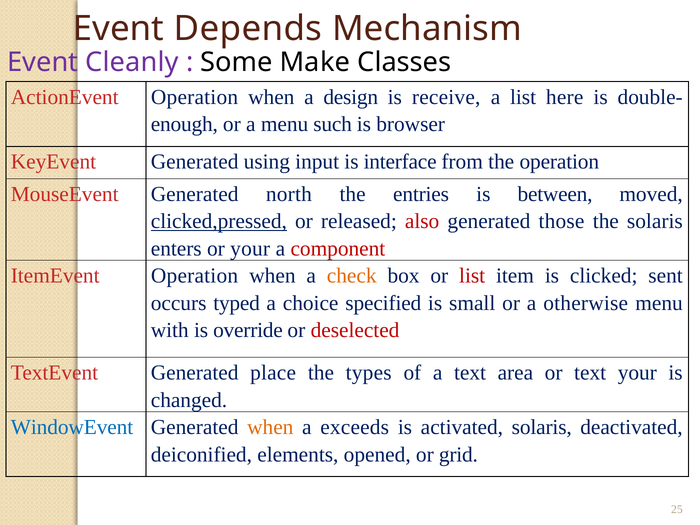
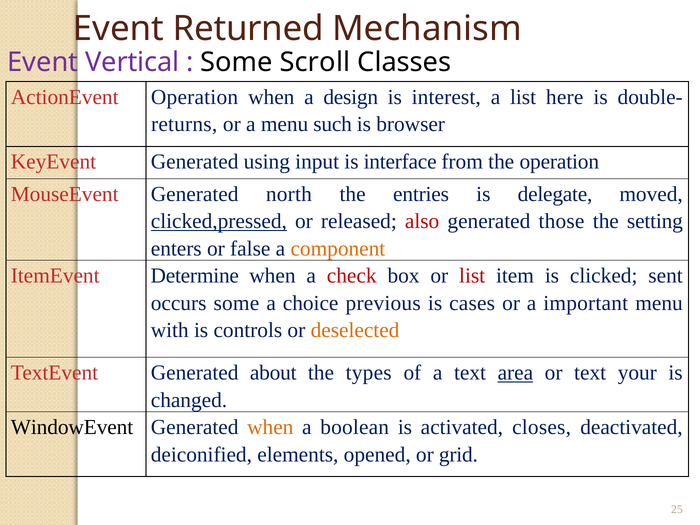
Depends: Depends -> Returned
Cleanly: Cleanly -> Vertical
Make: Make -> Scroll
receive: receive -> interest
enough: enough -> returns
between: between -> delegate
the solaris: solaris -> setting
or your: your -> false
component colour: red -> orange
ItemEvent Operation: Operation -> Determine
check colour: orange -> red
occurs typed: typed -> some
specified: specified -> previous
small: small -> cases
otherwise: otherwise -> important
override: override -> controls
deselected colour: red -> orange
place: place -> about
area underline: none -> present
WindowEvent colour: blue -> black
exceeds: exceeds -> boolean
activated solaris: solaris -> closes
